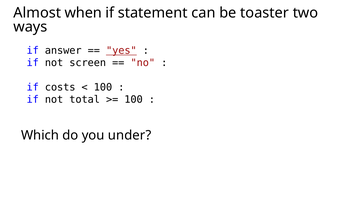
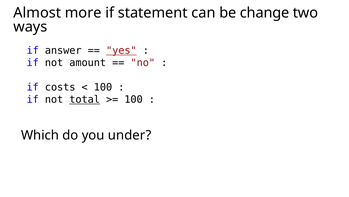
when: when -> more
toaster: toaster -> change
screen: screen -> amount
total underline: none -> present
